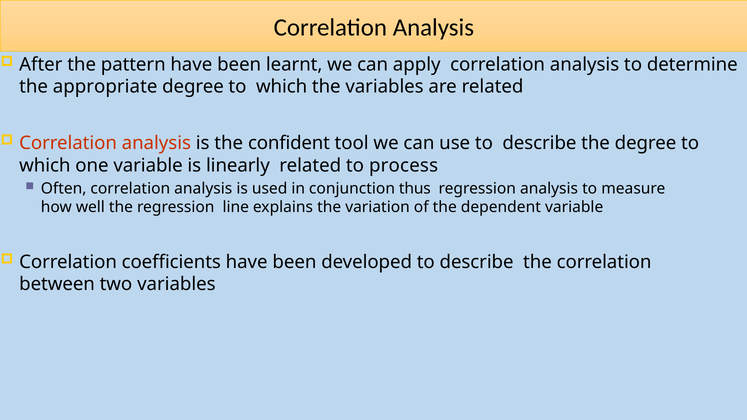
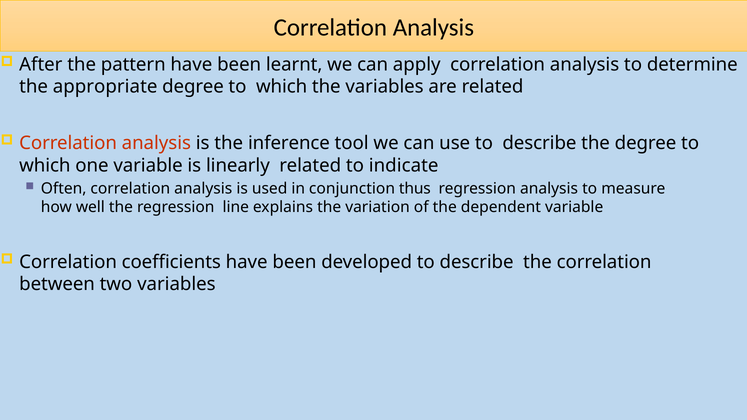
confident: confident -> inference
process: process -> indicate
